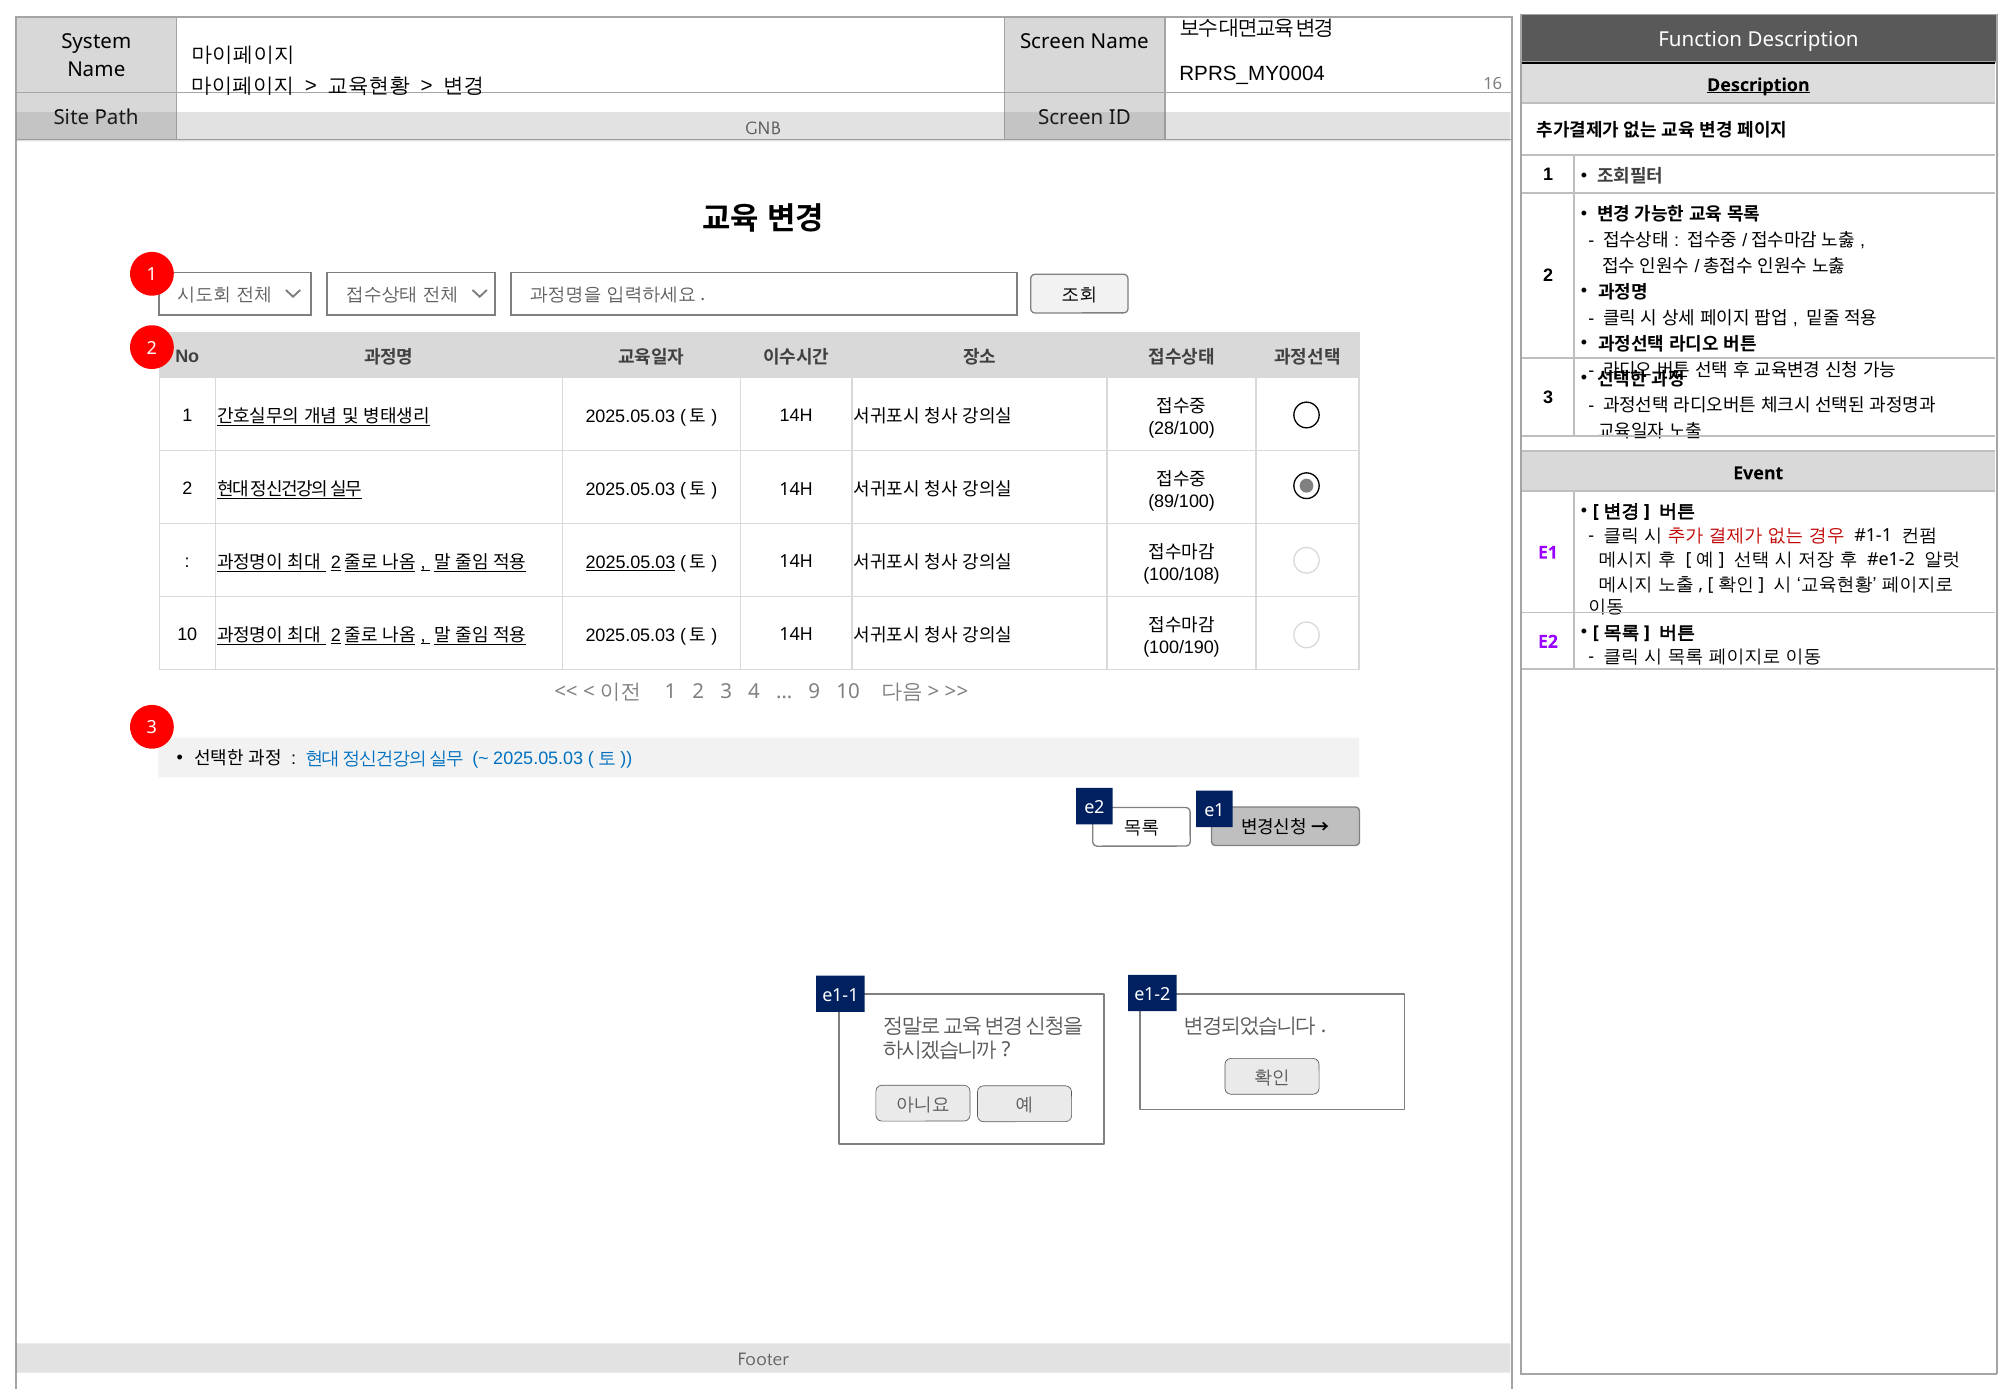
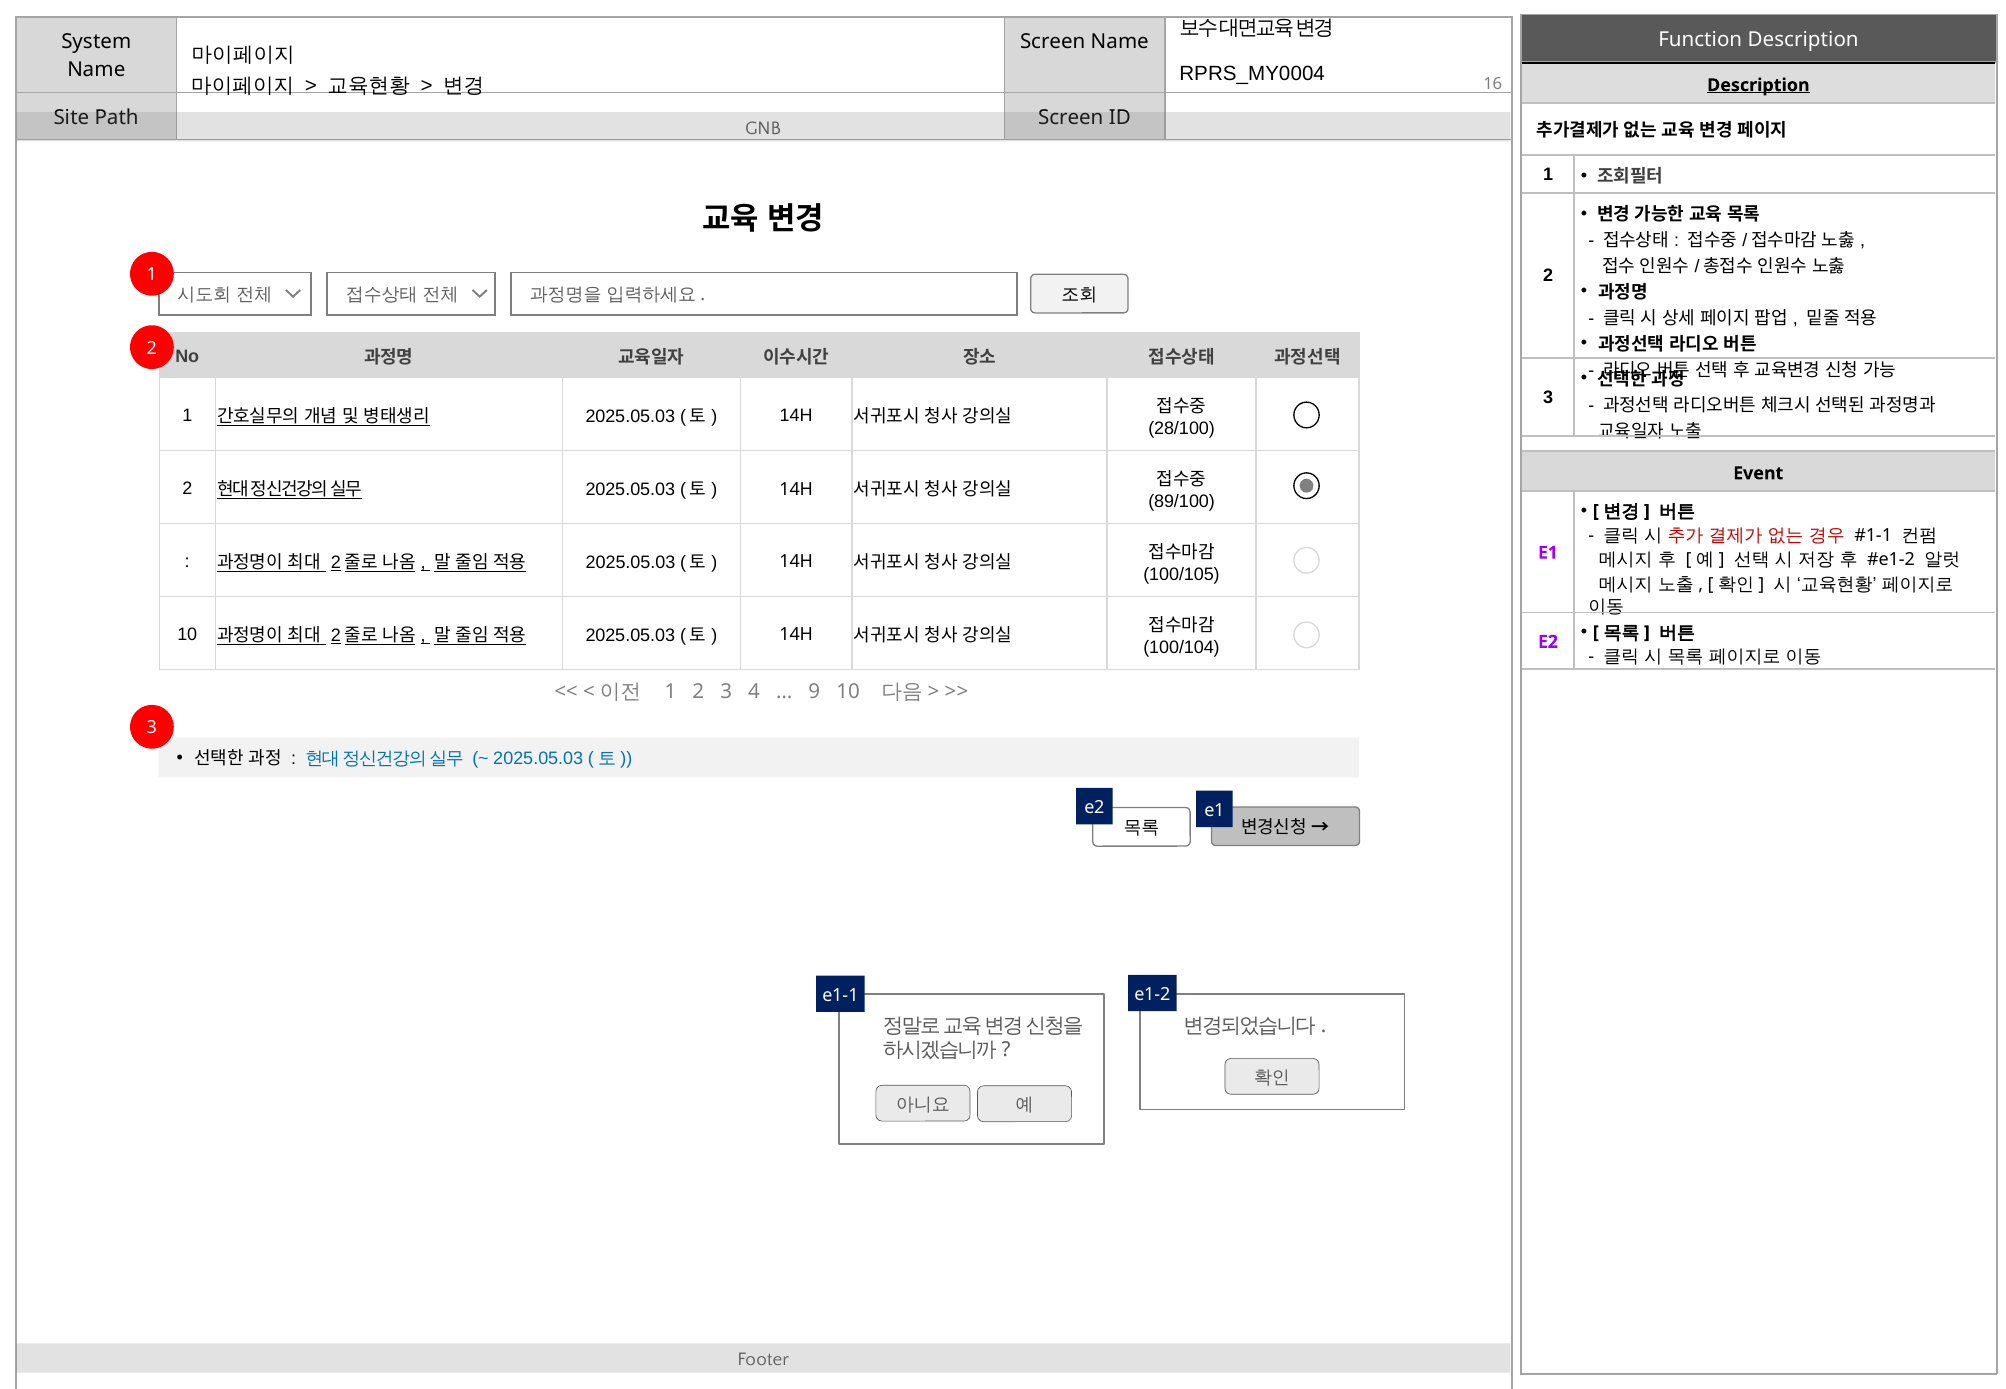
2025.05.03 at (630, 563) underline: present -> none
100/108: 100/108 -> 100/105
100/190: 100/190 -> 100/104
